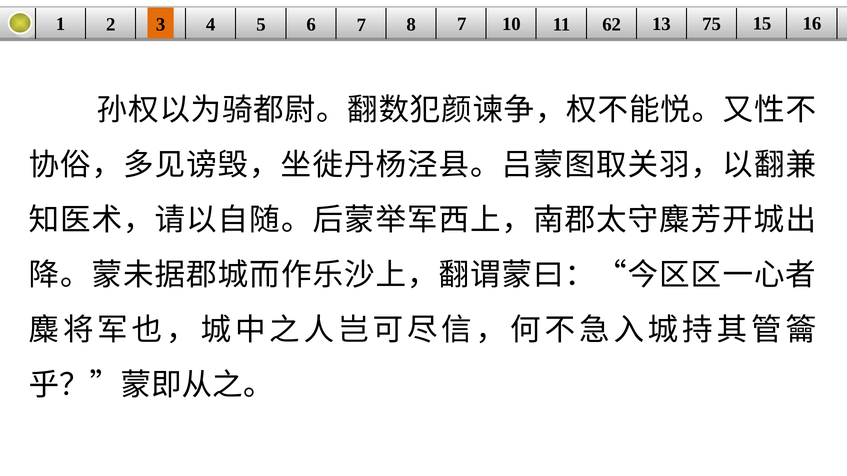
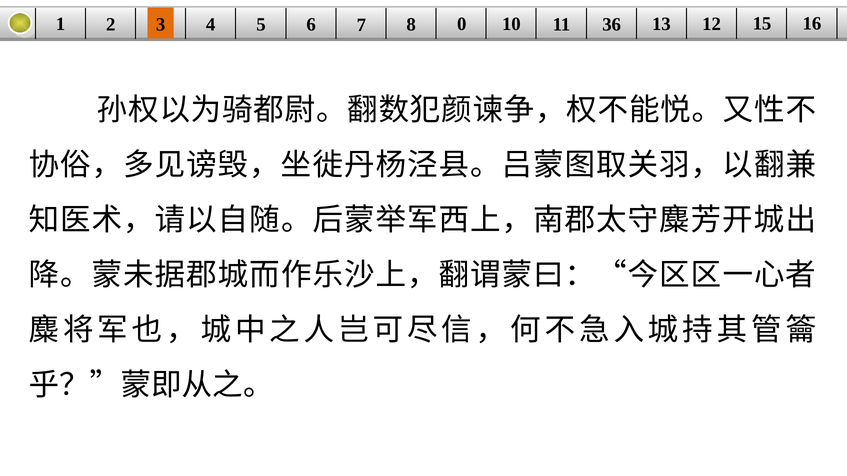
8 7: 7 -> 0
62: 62 -> 36
75: 75 -> 12
